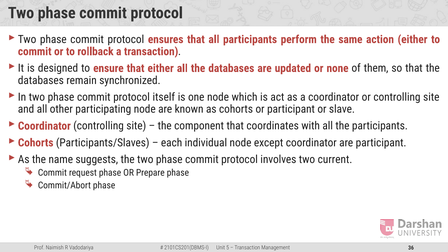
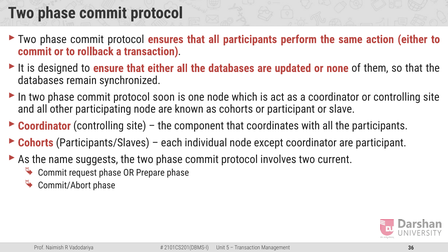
itself: itself -> soon
